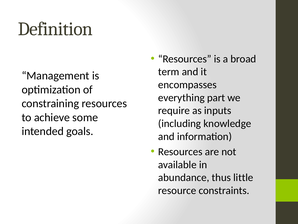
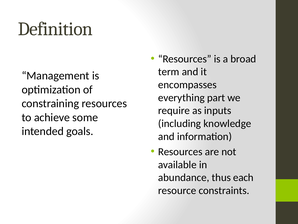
little: little -> each
